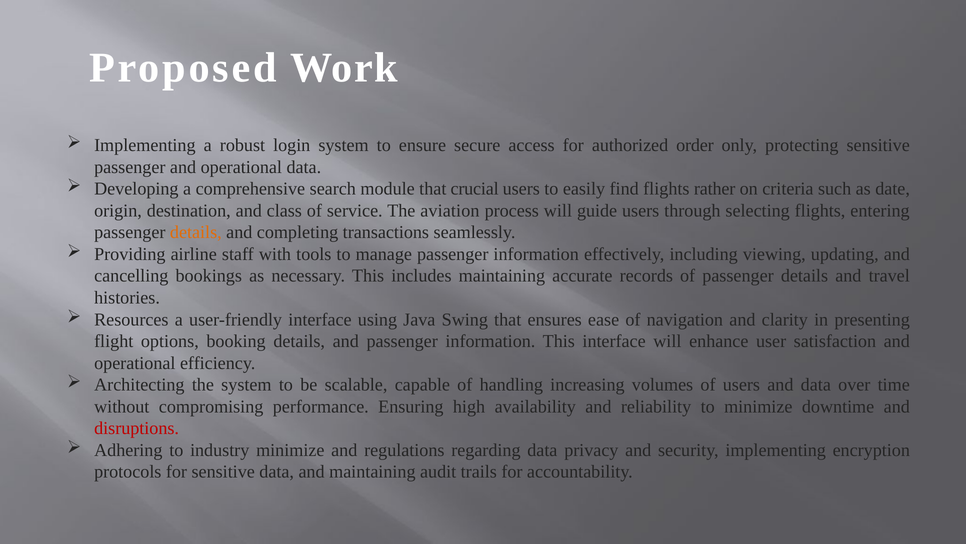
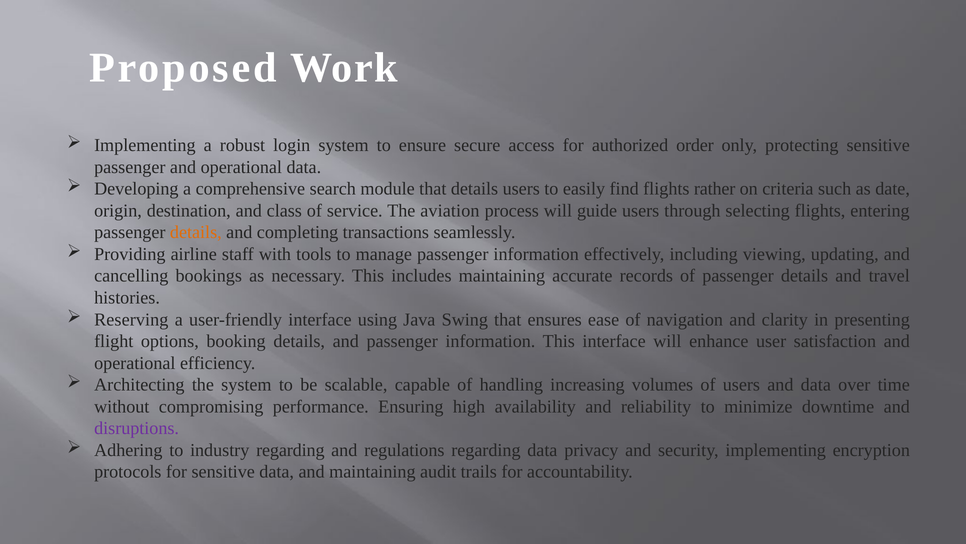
that crucial: crucial -> details
Resources: Resources -> Reserving
disruptions colour: red -> purple
industry minimize: minimize -> regarding
